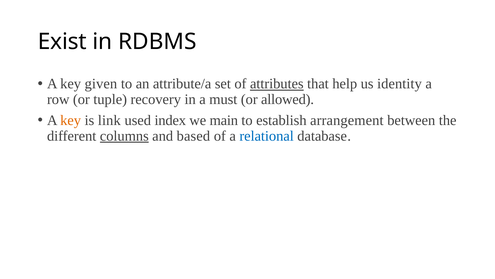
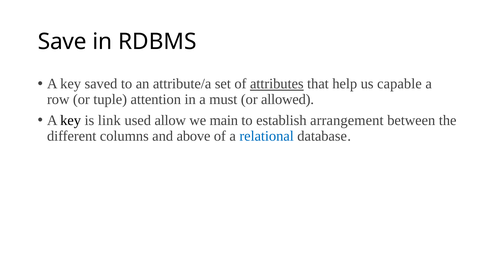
Exist: Exist -> Save
given: given -> saved
identity: identity -> capable
recovery: recovery -> attention
key at (71, 120) colour: orange -> black
index: index -> allow
columns underline: present -> none
based: based -> above
